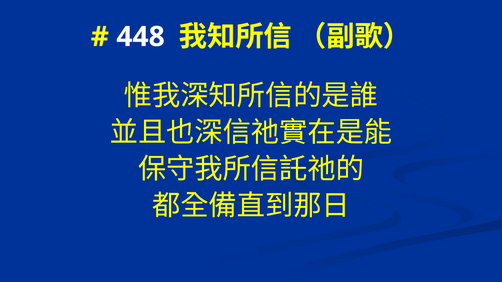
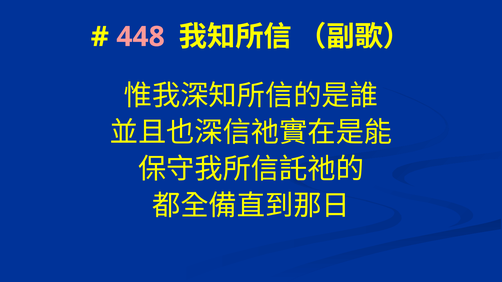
448 colour: white -> pink
